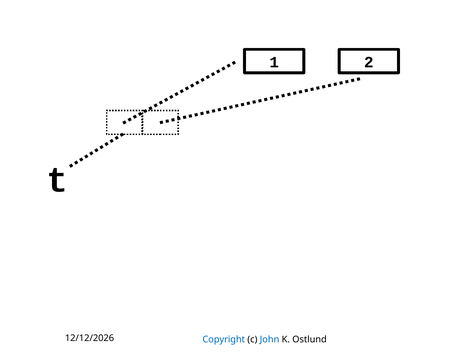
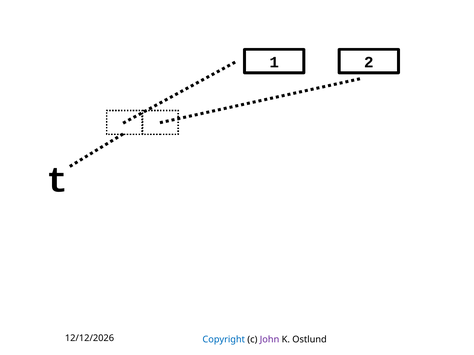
John colour: blue -> purple
